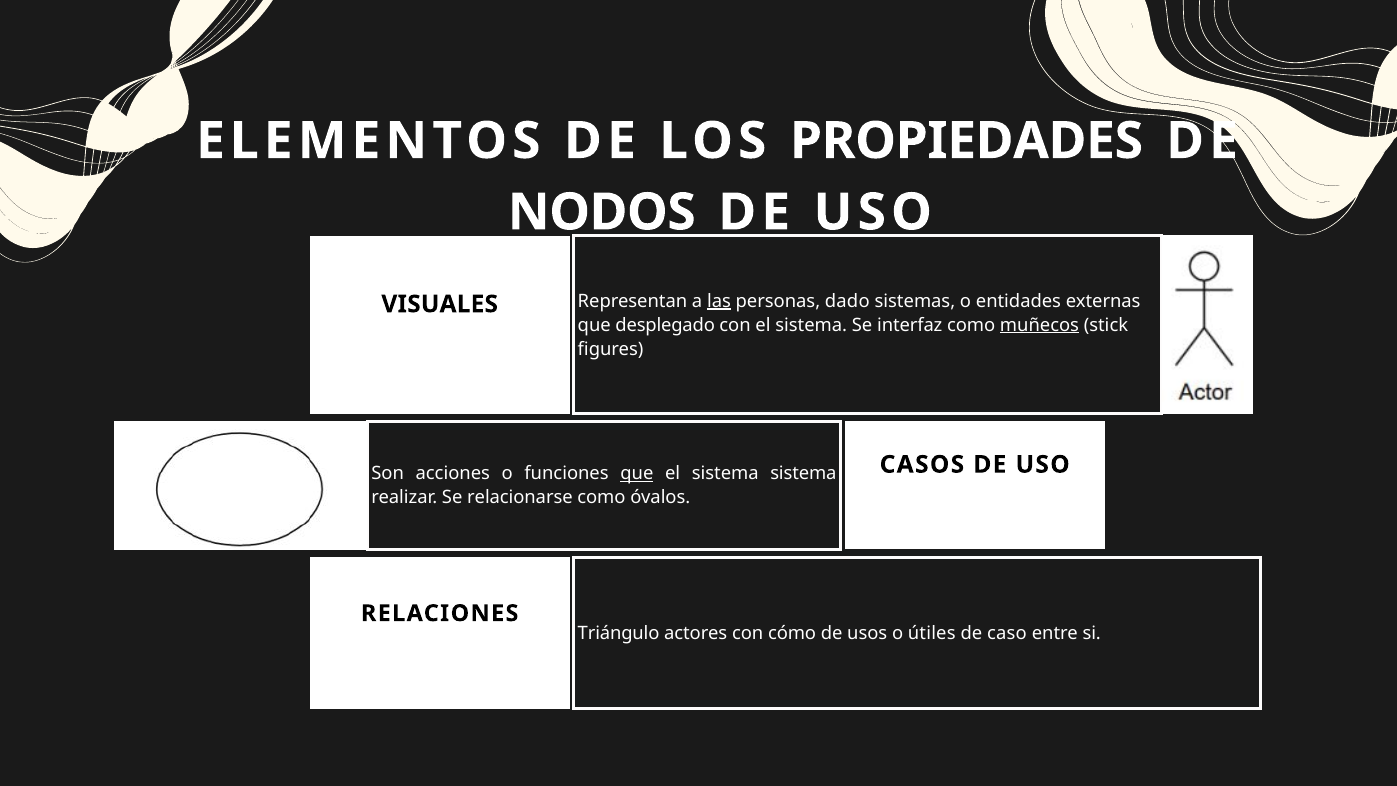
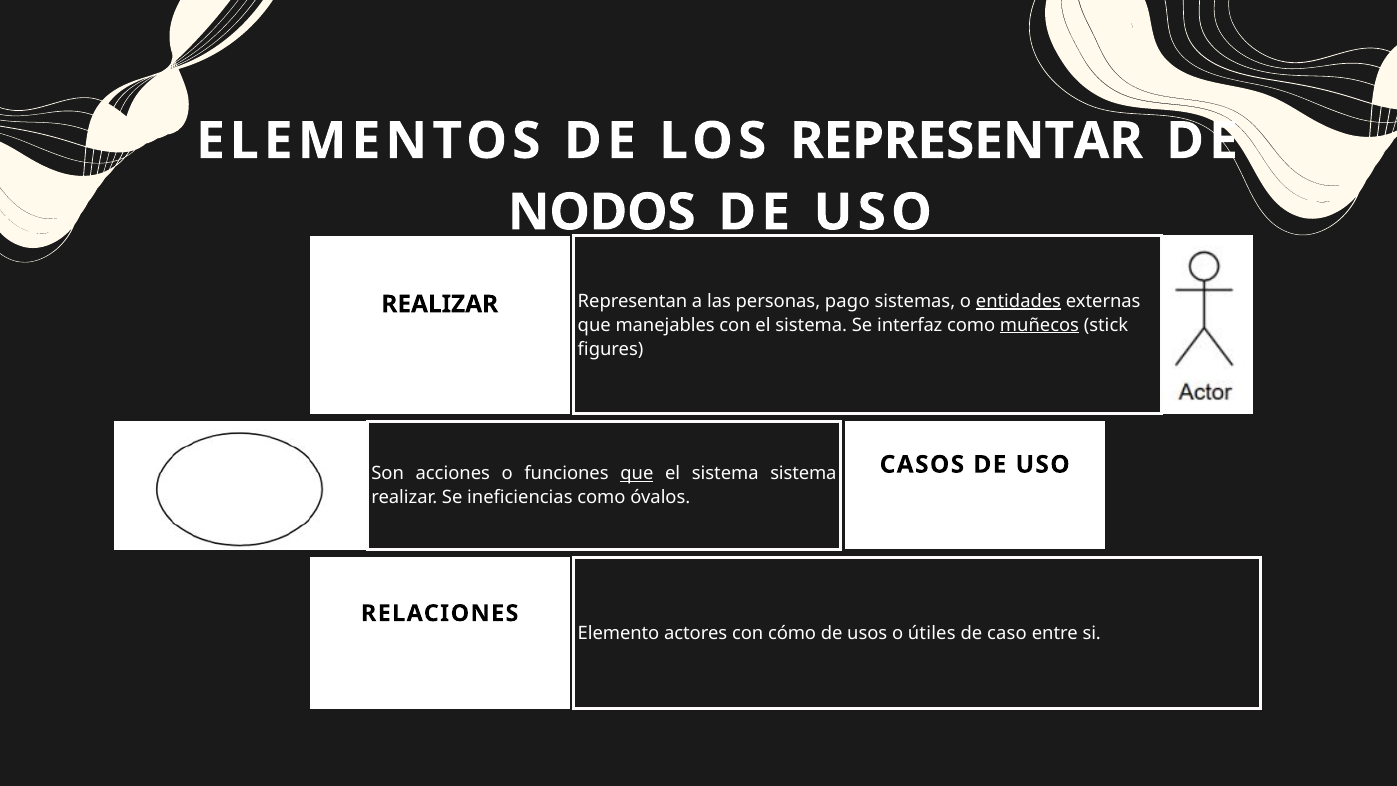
PROPIEDADES: PROPIEDADES -> REPRESENTAR
las underline: present -> none
dado: dado -> pago
entidades underline: none -> present
VISUALES at (440, 304): VISUALES -> REALIZAR
desplegado: desplegado -> manejables
relacionarse: relacionarse -> ineficiencias
Triángulo: Triángulo -> Elemento
